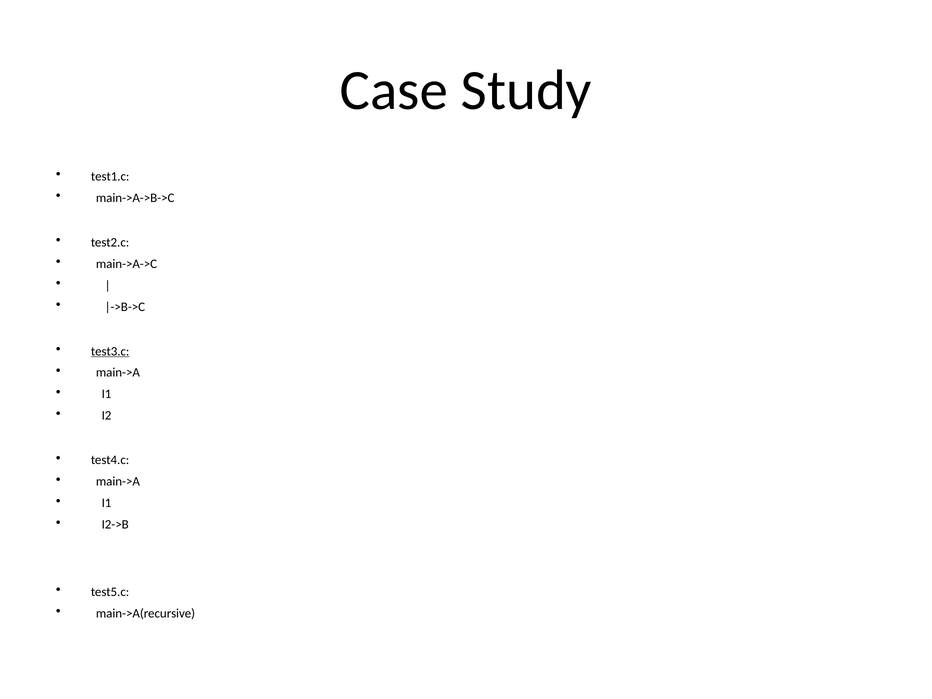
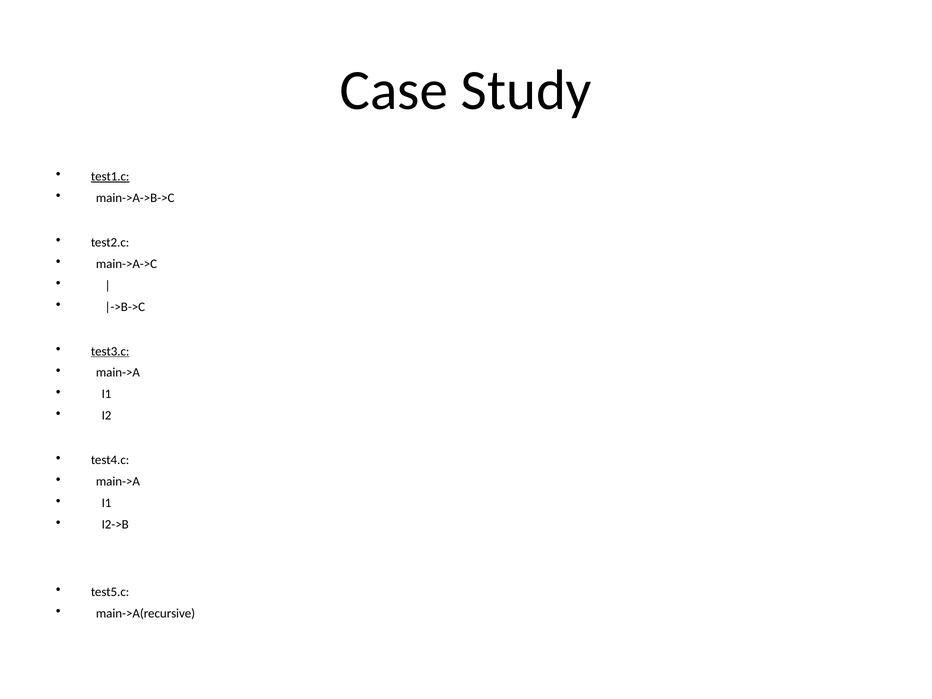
test1.c underline: none -> present
